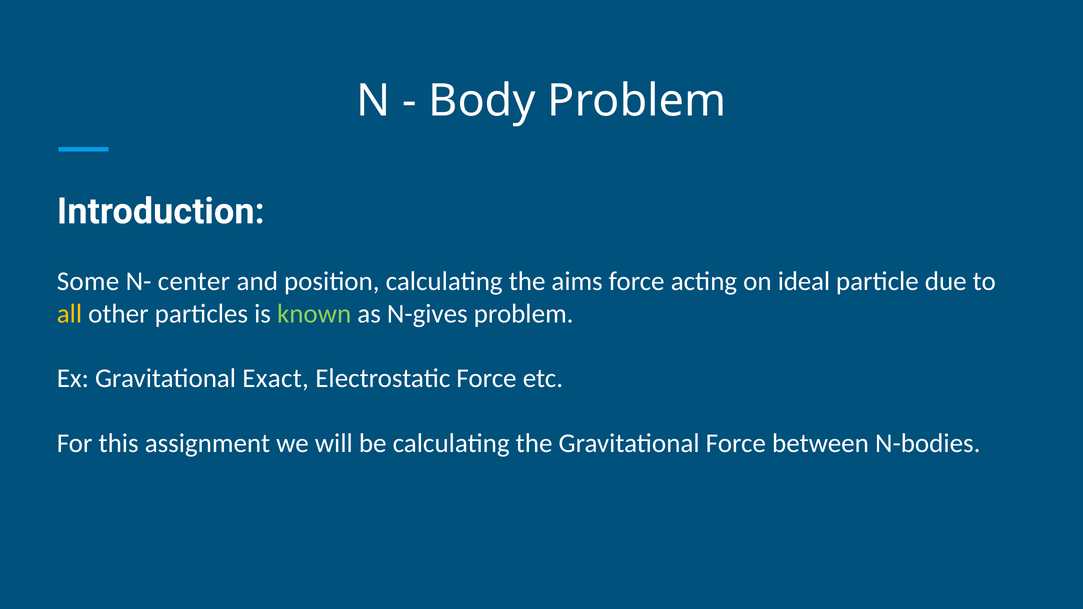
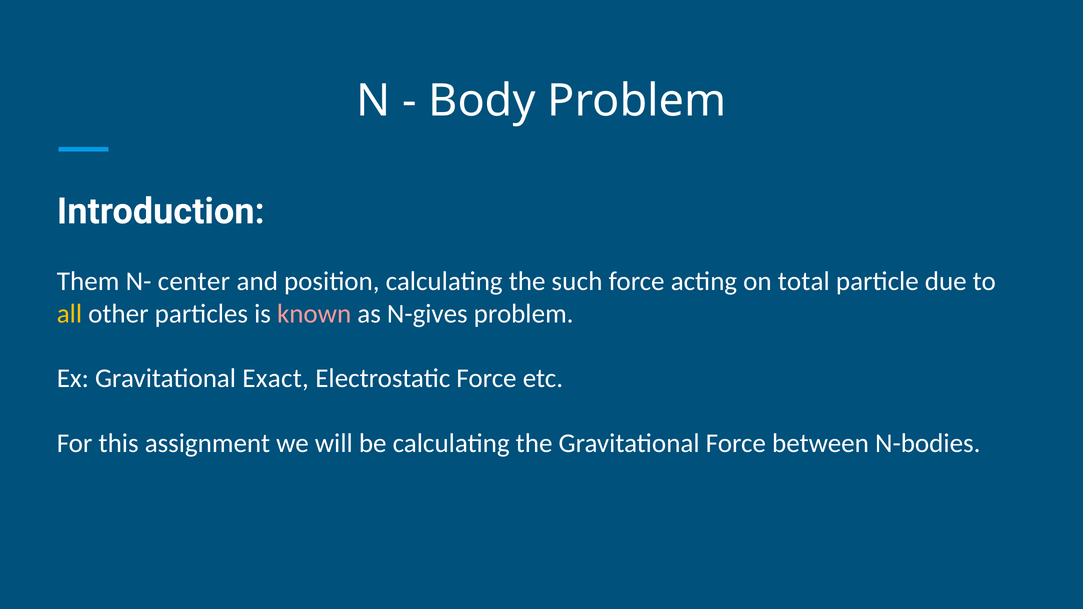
Some: Some -> Them
aims: aims -> such
ideal: ideal -> total
known colour: light green -> pink
